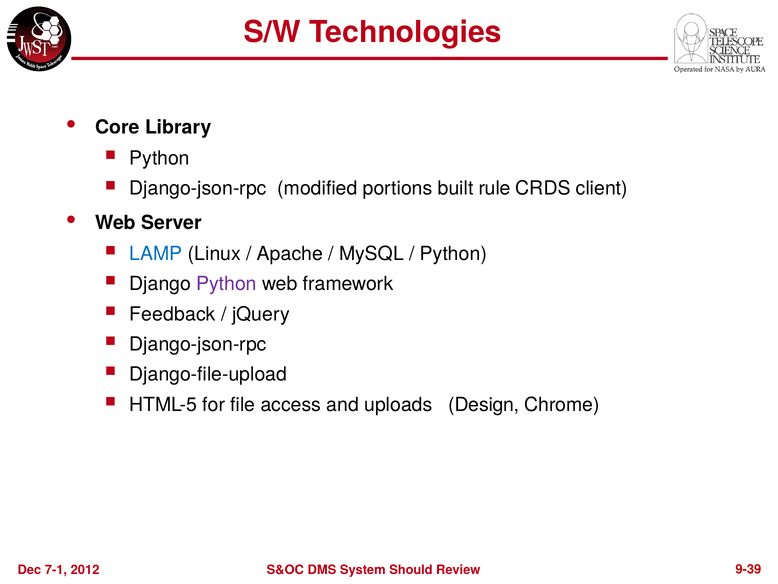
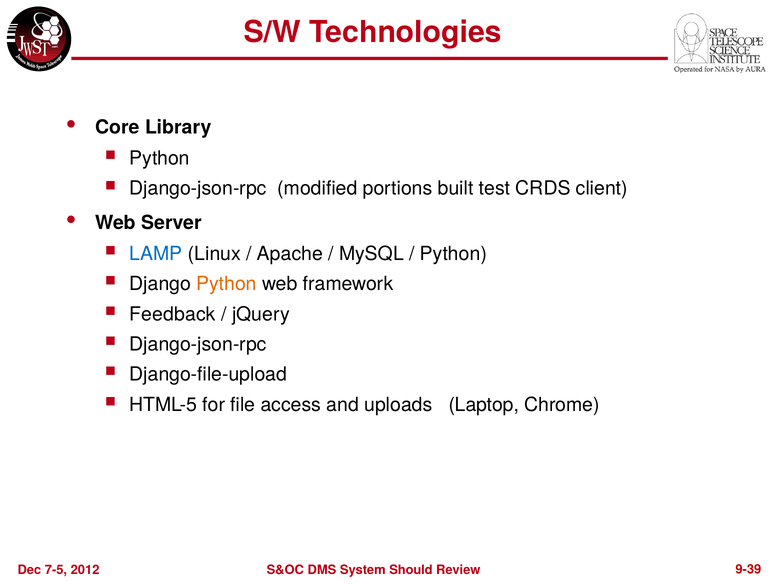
rule: rule -> test
Python at (226, 284) colour: purple -> orange
Design: Design -> Laptop
7-1: 7-1 -> 7-5
